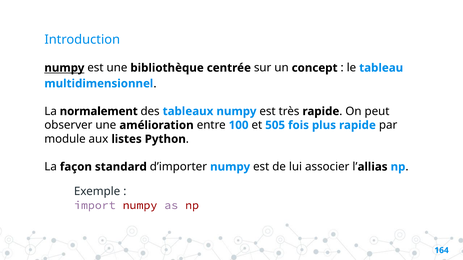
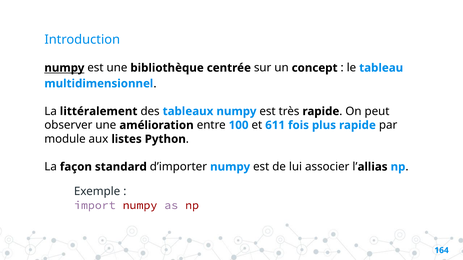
normalement: normalement -> littéralement
505: 505 -> 611
